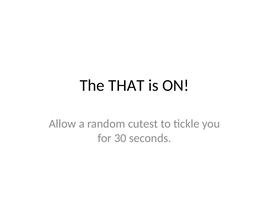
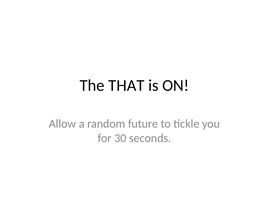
cutest: cutest -> future
